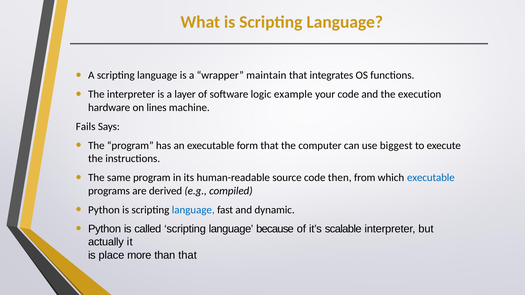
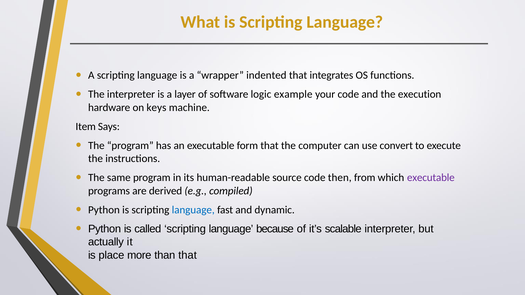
maintain: maintain -> indented
lines: lines -> keys
Fails: Fails -> Item
biggest: biggest -> convert
executable at (431, 178) colour: blue -> purple
